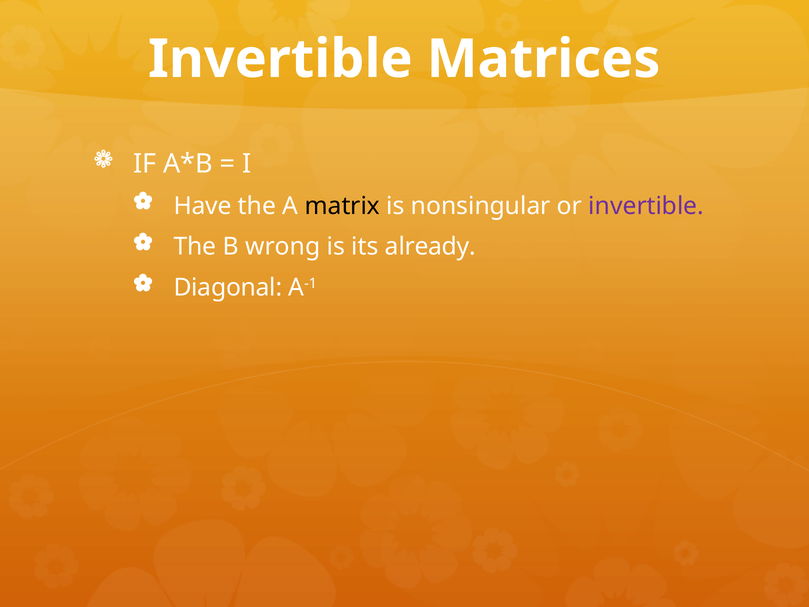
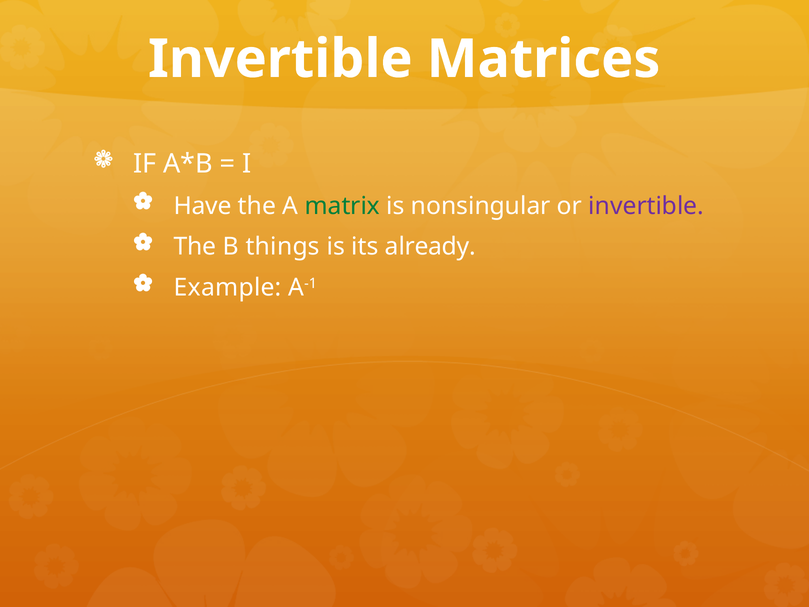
matrix colour: black -> green
wrong: wrong -> things
Diagonal: Diagonal -> Example
